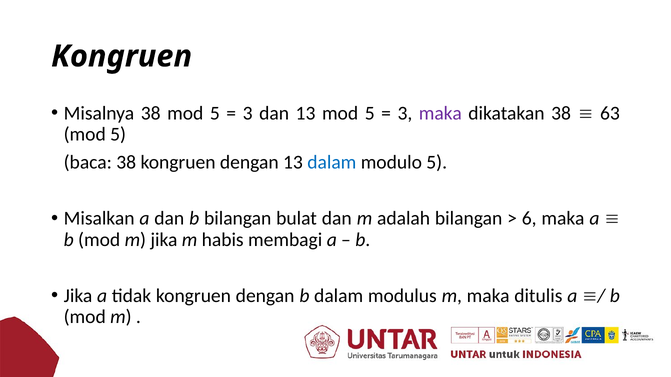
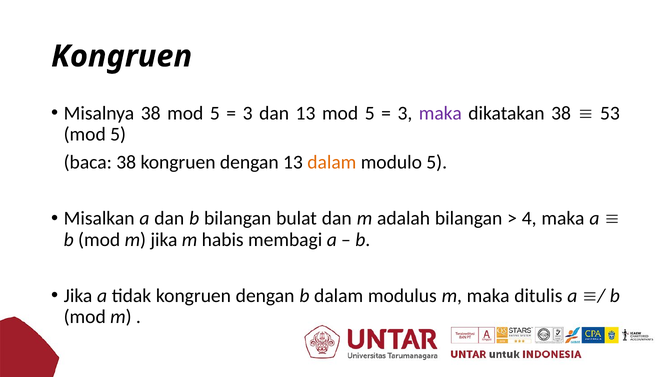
63: 63 -> 53
dalam at (332, 163) colour: blue -> orange
6: 6 -> 4
